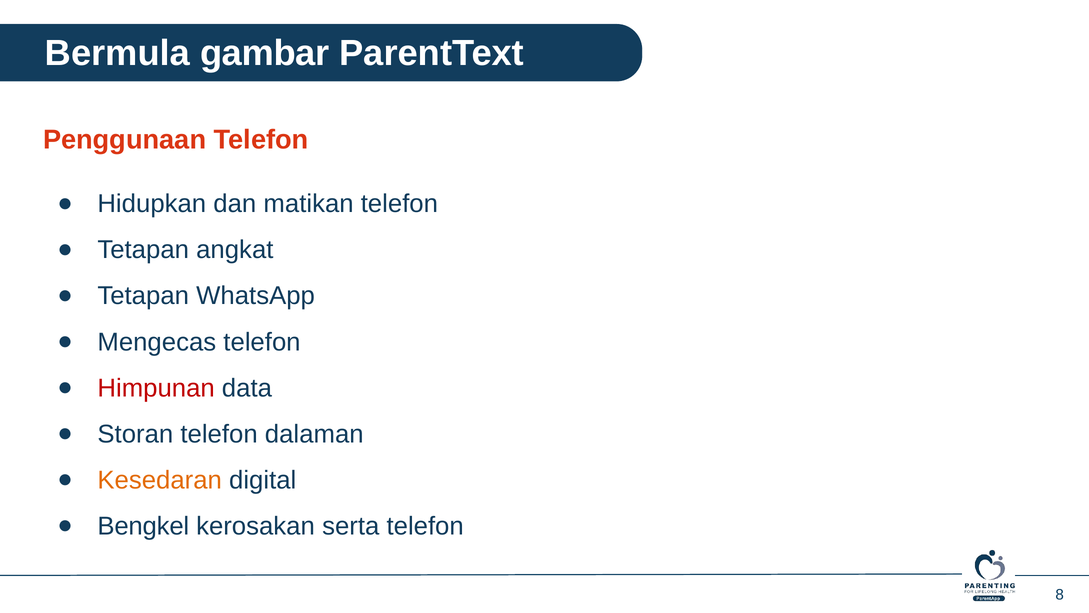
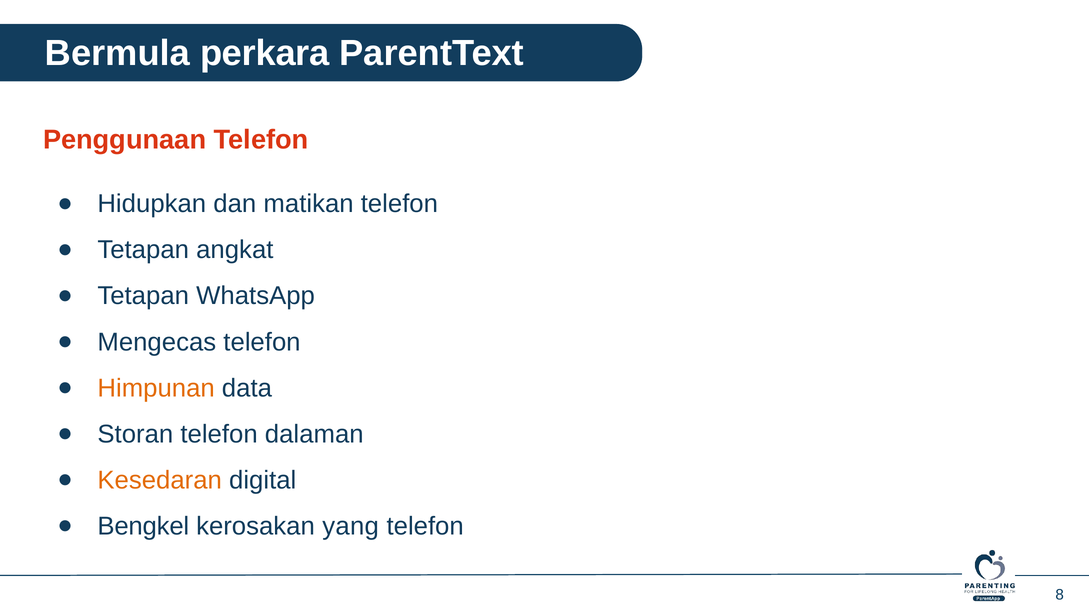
gambar: gambar -> perkara
Himpunan colour: red -> orange
serta: serta -> yang
